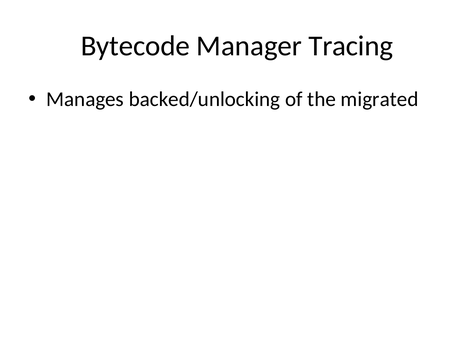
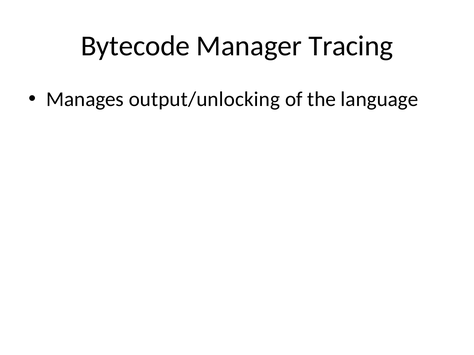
backed/unlocking: backed/unlocking -> output/unlocking
migrated: migrated -> language
